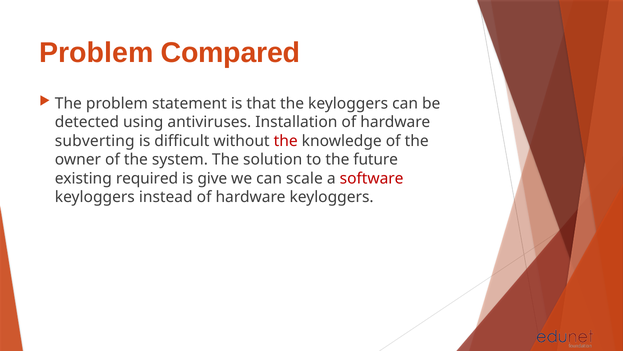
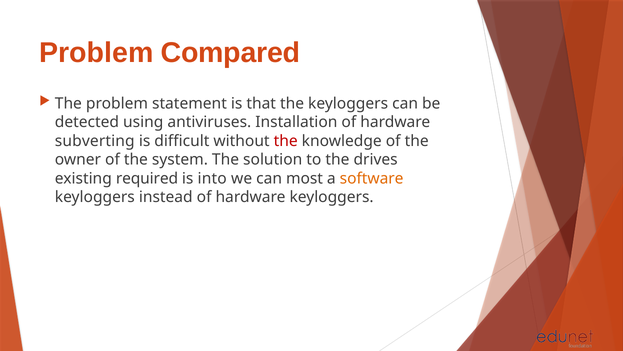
future: future -> drives
give: give -> into
scale: scale -> most
software colour: red -> orange
